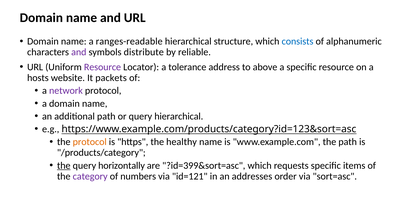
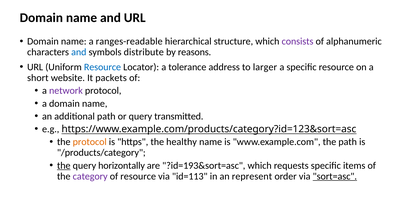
consists colour: blue -> purple
and at (79, 52) colour: purple -> blue
reliable: reliable -> reasons
Resource at (102, 67) colour: purple -> blue
above: above -> larger
hosts: hosts -> short
query hierarchical: hierarchical -> transmitted
?id=399&sort=asc: ?id=399&sort=asc -> ?id=193&sort=asc
of numbers: numbers -> resource
id=121: id=121 -> id=113
addresses: addresses -> represent
sort=asc underline: none -> present
